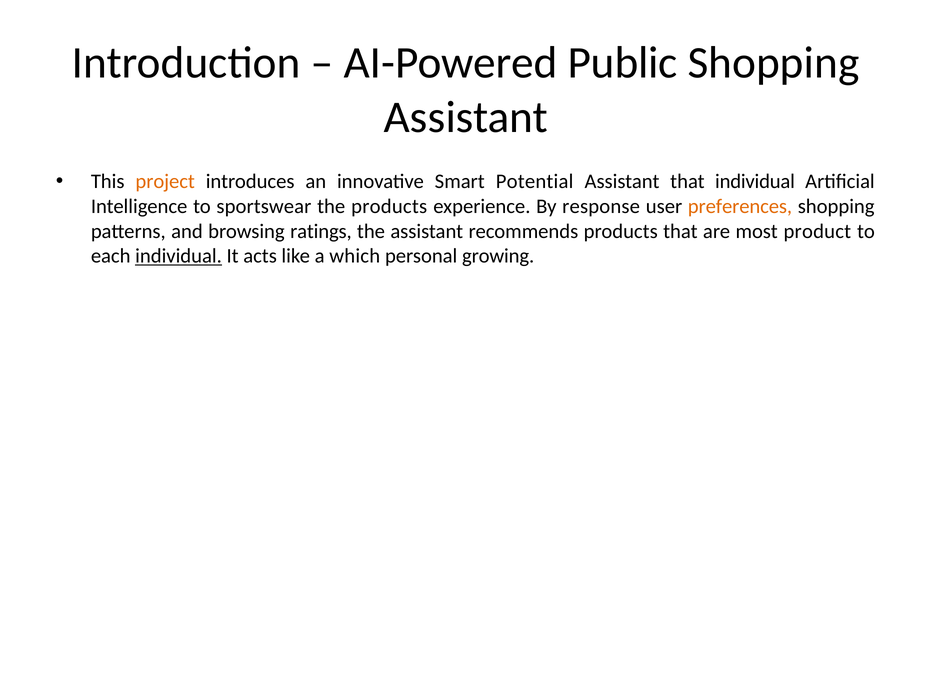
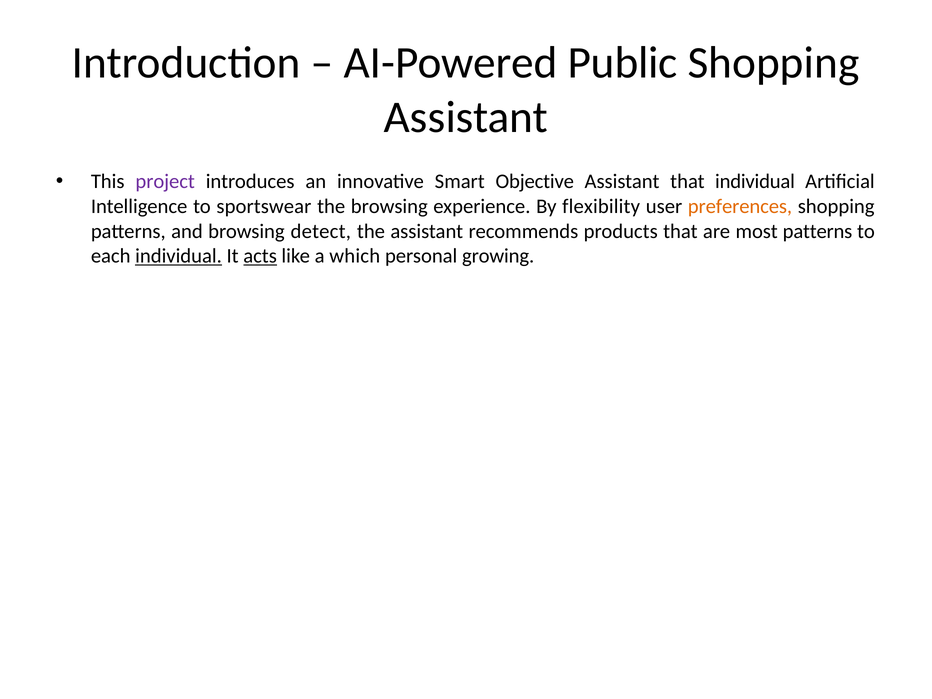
project colour: orange -> purple
Potential: Potential -> Objective
the products: products -> browsing
response: response -> flexibility
ratings: ratings -> detect
most product: product -> patterns
acts underline: none -> present
